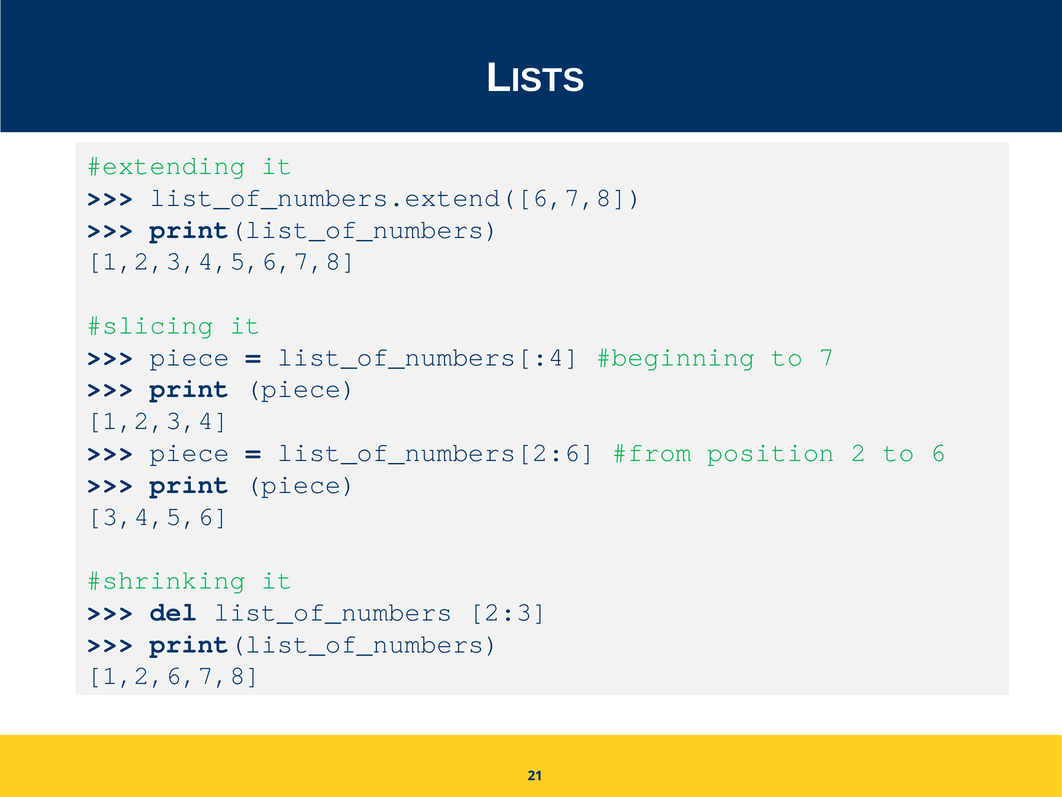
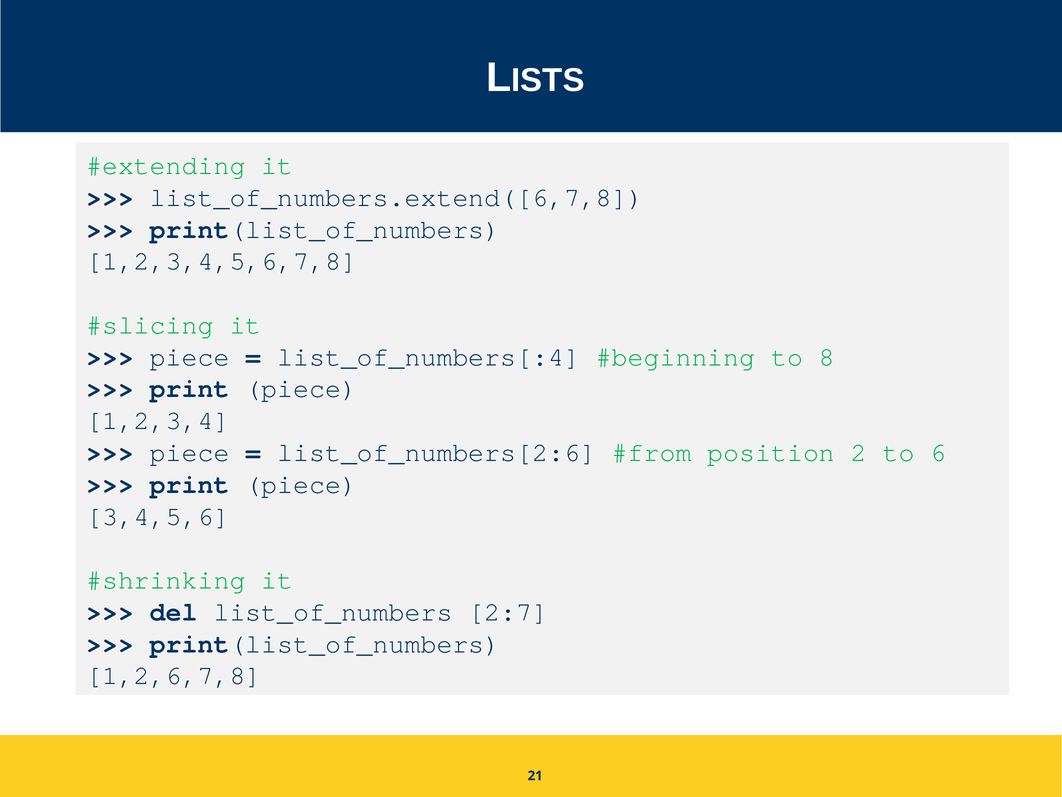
7: 7 -> 8
2:3: 2:3 -> 2:7
